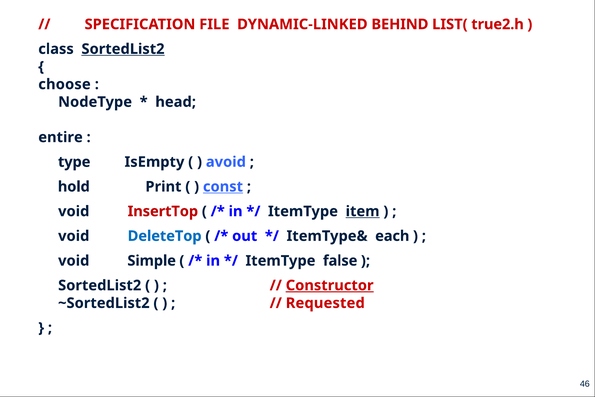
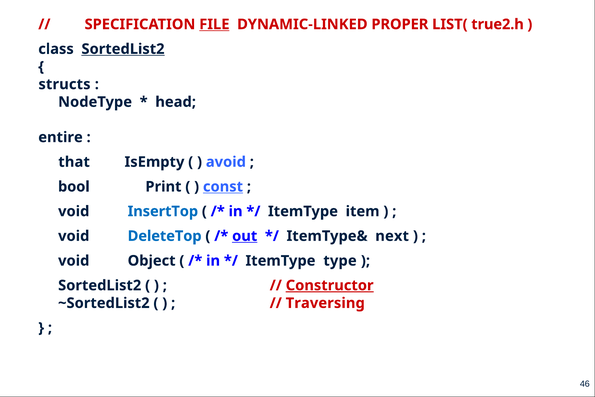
FILE underline: none -> present
BEHIND: BEHIND -> PROPER
choose: choose -> structs
type: type -> that
hold: hold -> bool
InsertTop colour: red -> blue
item underline: present -> none
out underline: none -> present
each: each -> next
Simple: Simple -> Object
false: false -> type
Requested: Requested -> Traversing
